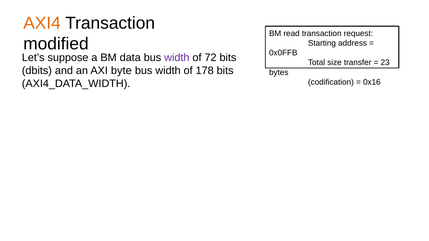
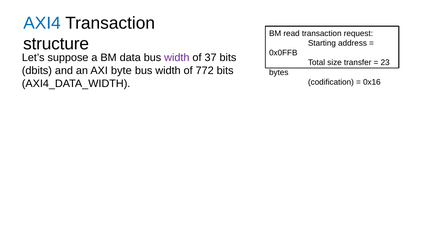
AXI4 colour: orange -> blue
modified: modified -> structure
72: 72 -> 37
178: 178 -> 772
